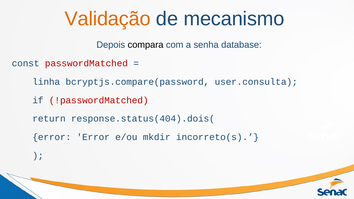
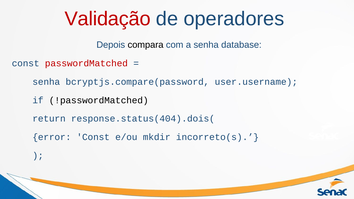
Validação colour: orange -> red
mecanismo: mecanismo -> operadores
linha at (46, 82): linha -> senha
user.consulta: user.consulta -> user.username
!passwordMatched colour: red -> black
error Error: Error -> Const
